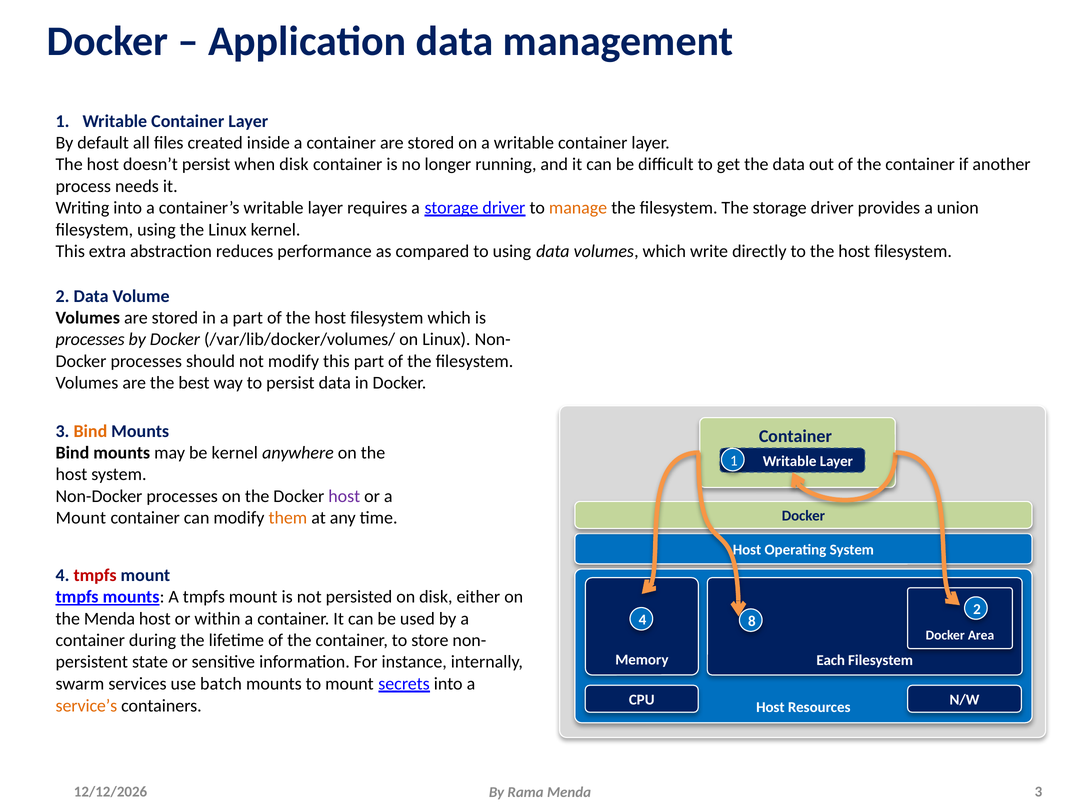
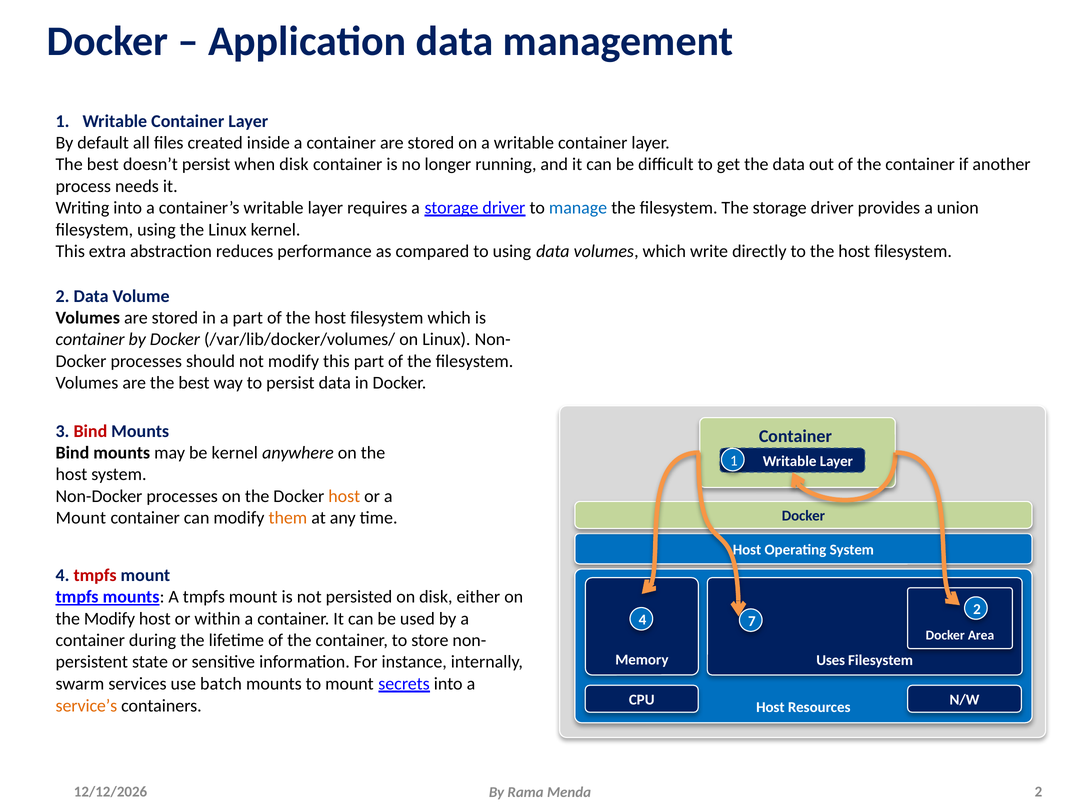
host at (103, 165): host -> best
manage colour: orange -> blue
processes at (90, 340): processes -> container
Bind at (90, 431) colour: orange -> red
host at (344, 496) colour: purple -> orange
the Menda: Menda -> Modify
8: 8 -> 7
Each: Each -> Uses
3 at (1038, 792): 3 -> 2
